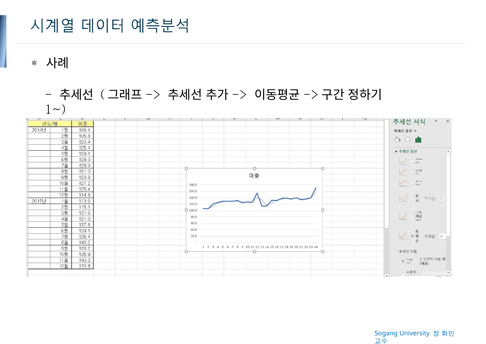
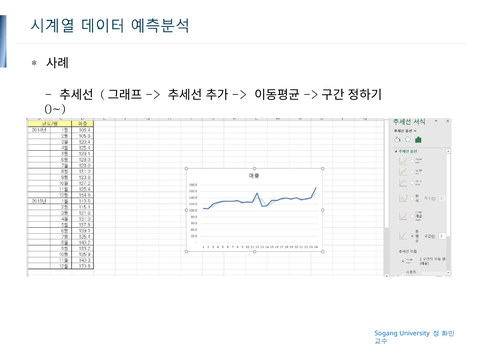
1~: 1~ -> 0~
